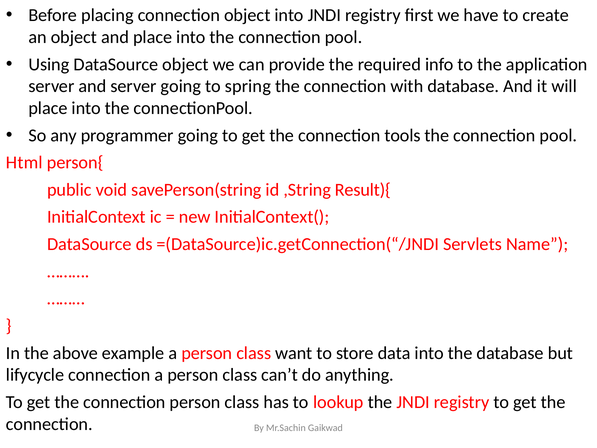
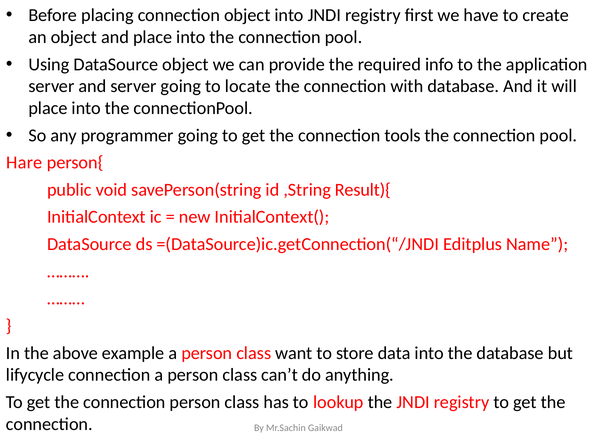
spring: spring -> locate
Html: Html -> Hare
Servlets: Servlets -> Editplus
